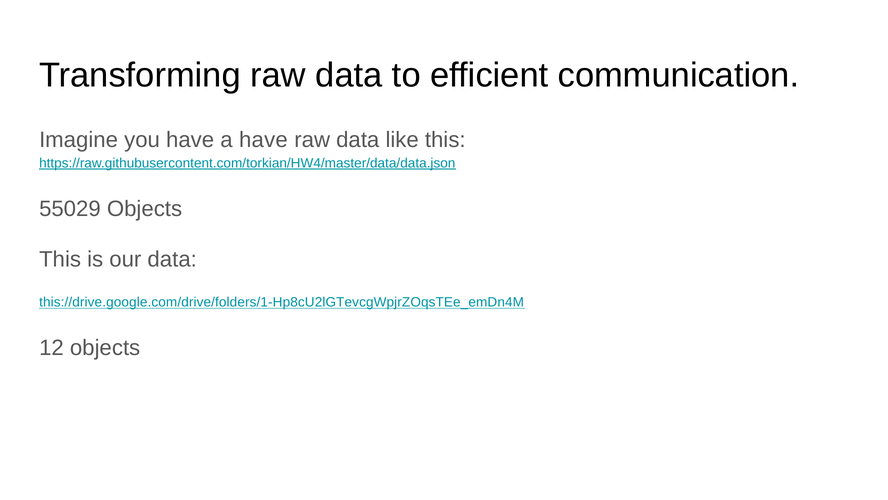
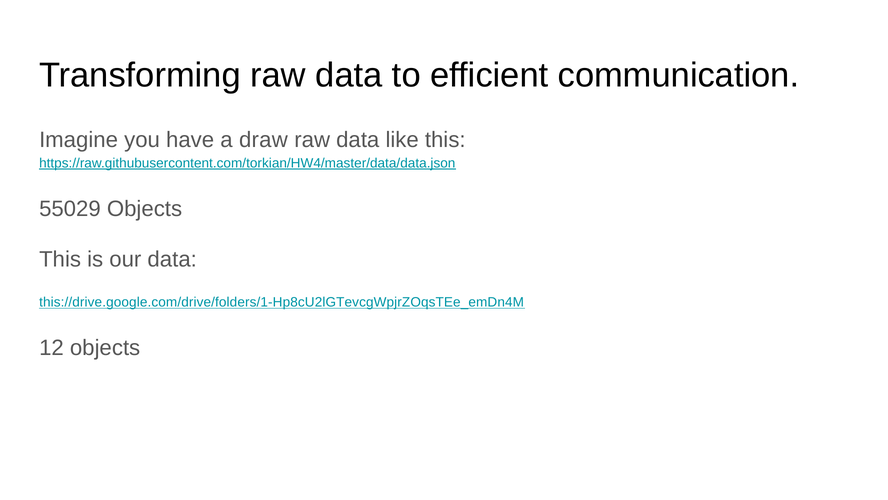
a have: have -> draw
